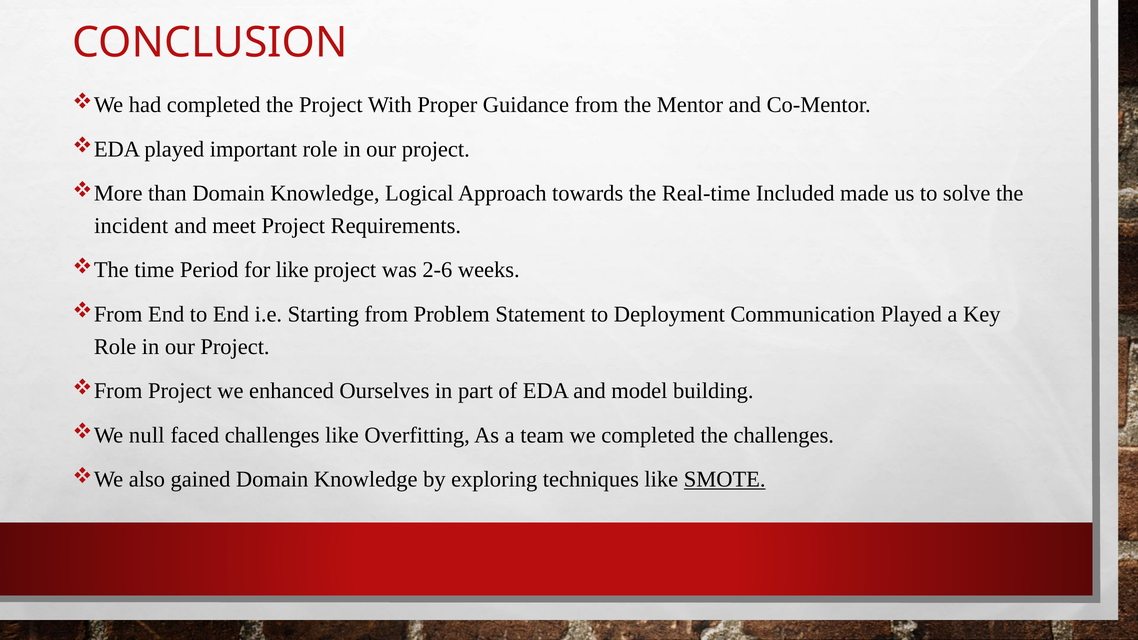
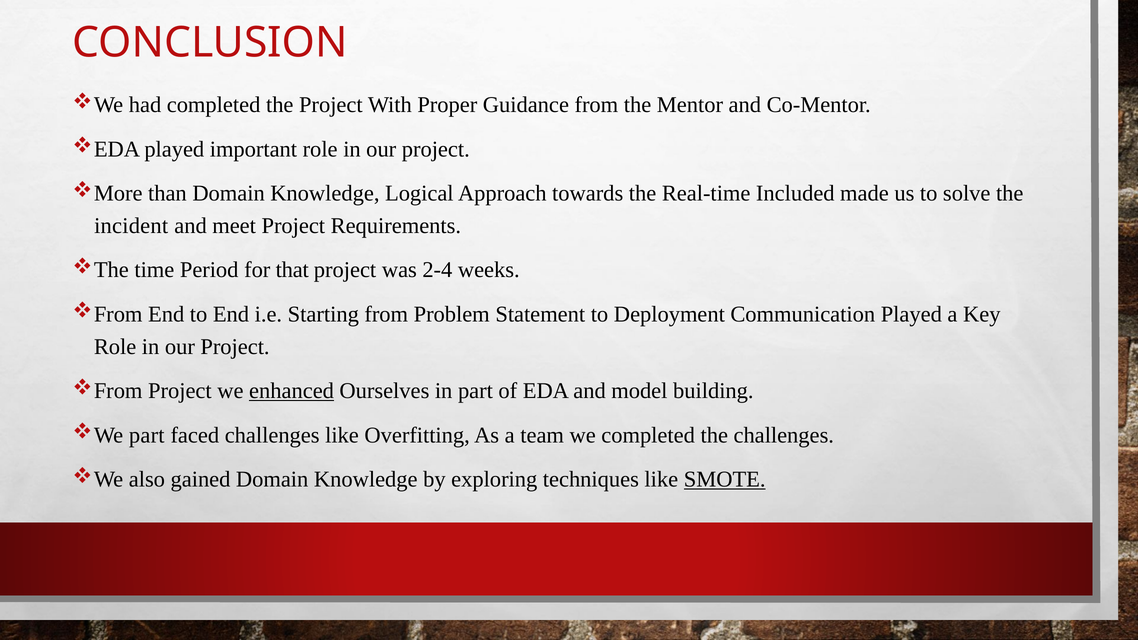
for like: like -> that
2-6: 2-6 -> 2-4
enhanced underline: none -> present
null at (147, 435): null -> part
